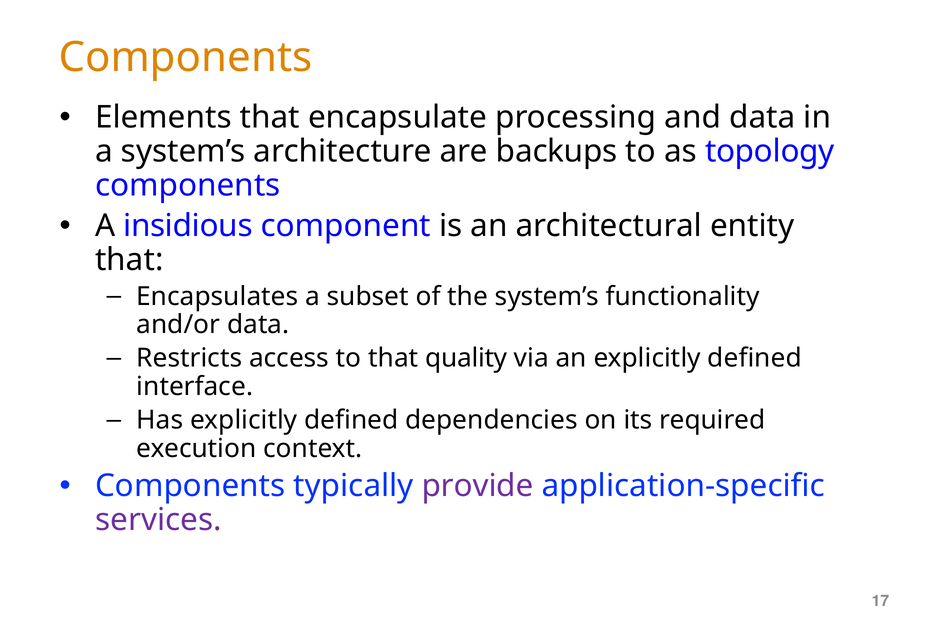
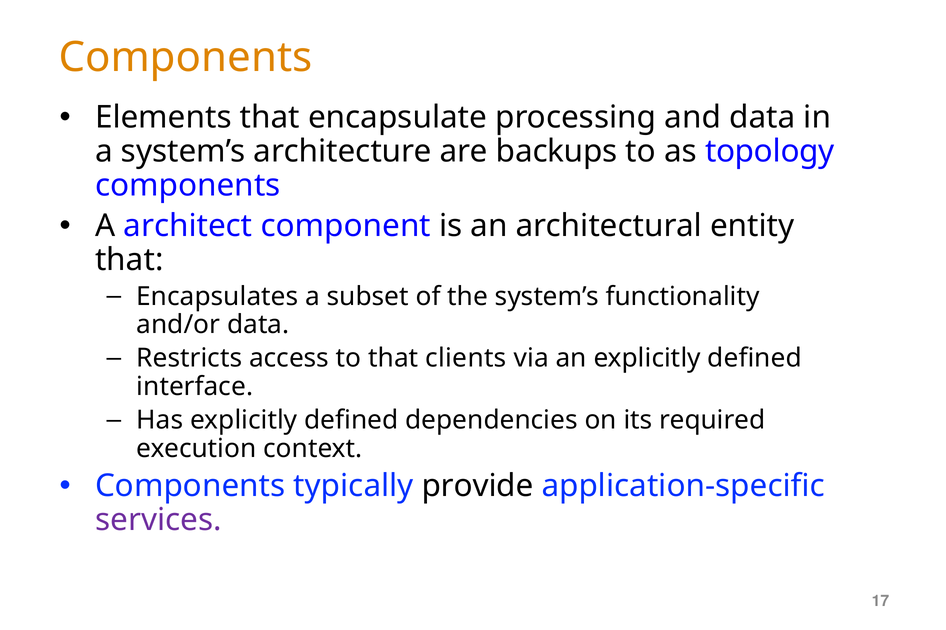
insidious: insidious -> architect
quality: quality -> clients
provide colour: purple -> black
